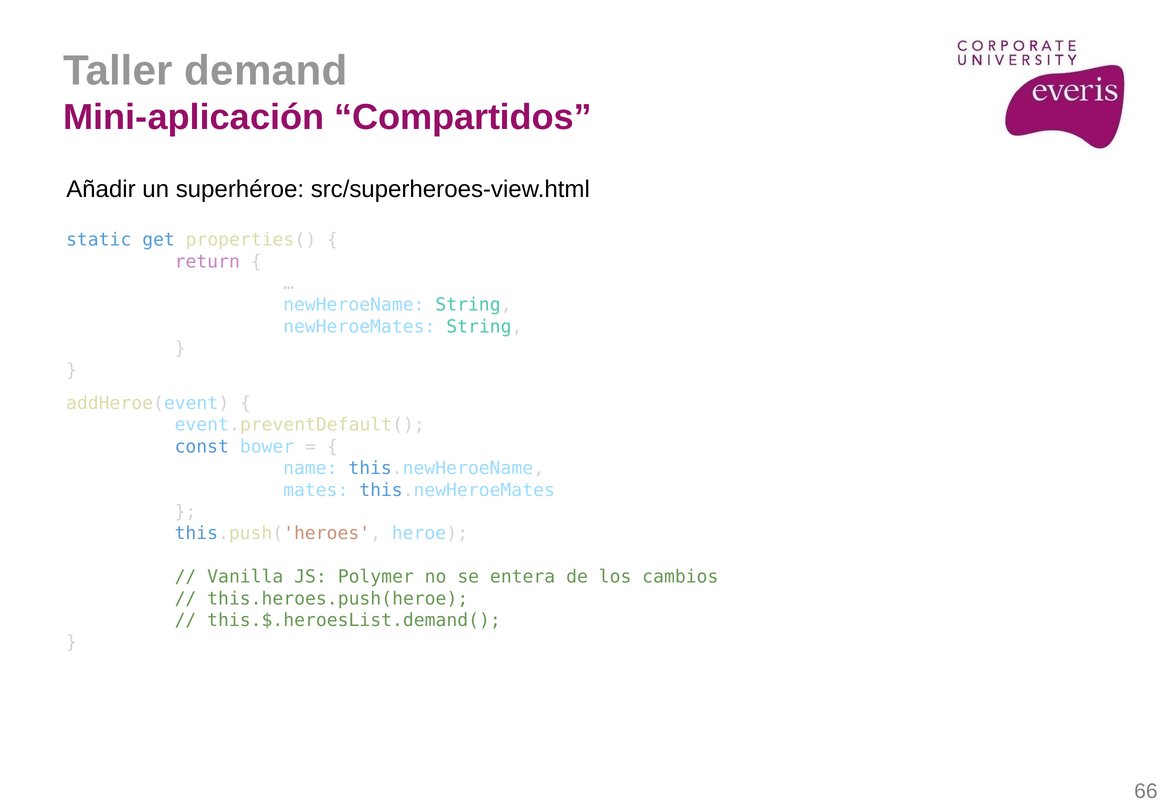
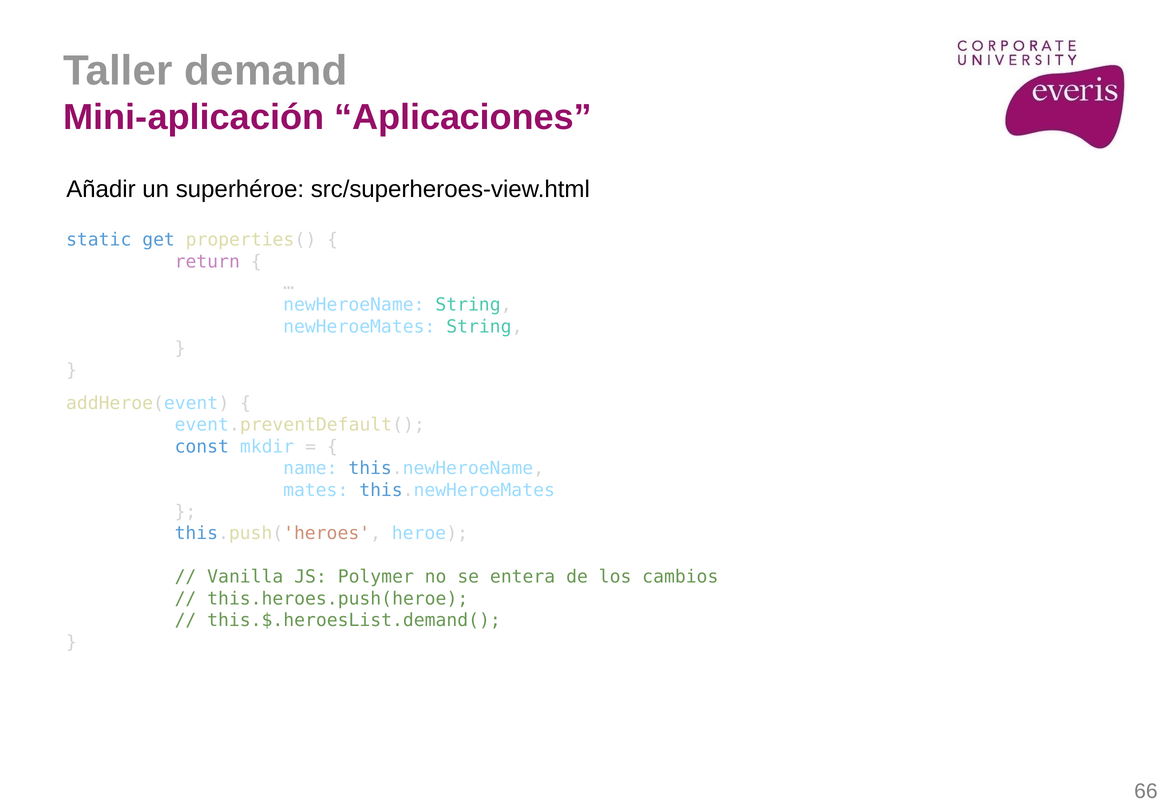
Compartidos: Compartidos -> Aplicaciones
bower: bower -> mkdir
